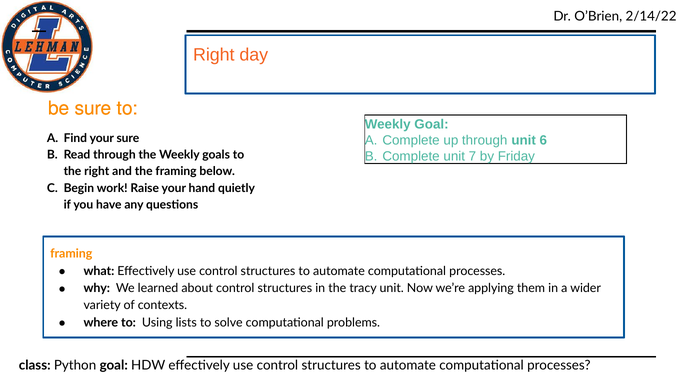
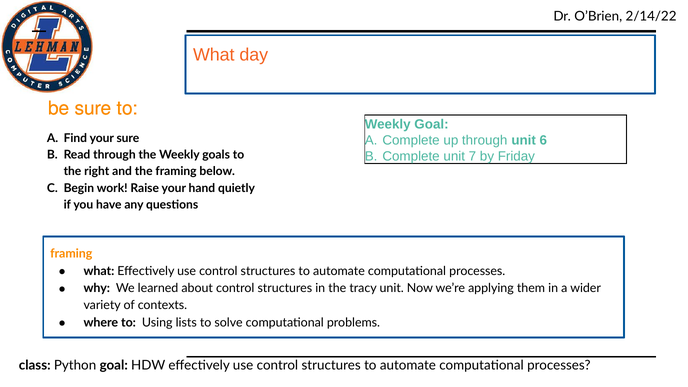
Right at (214, 55): Right -> What
